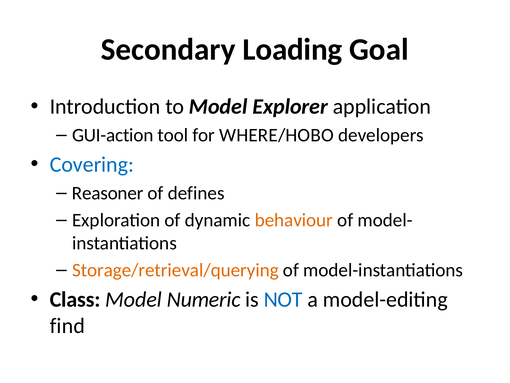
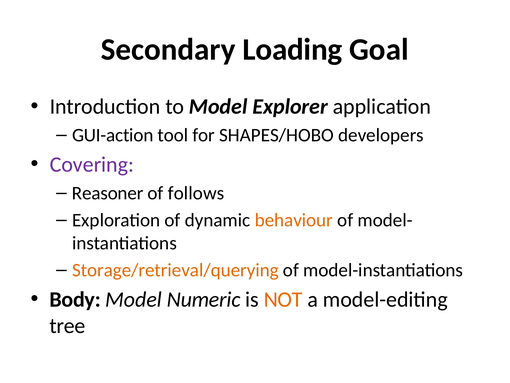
WHERE/HOBO: WHERE/HOBO -> SHAPES/HOBO
Covering colour: blue -> purple
defines: defines -> follows
Class: Class -> Body
NOT colour: blue -> orange
find: find -> tree
